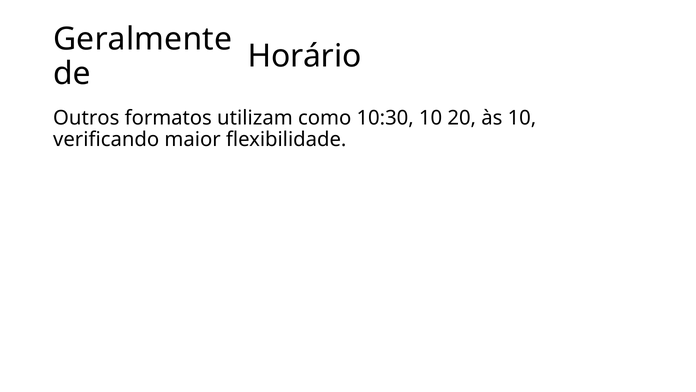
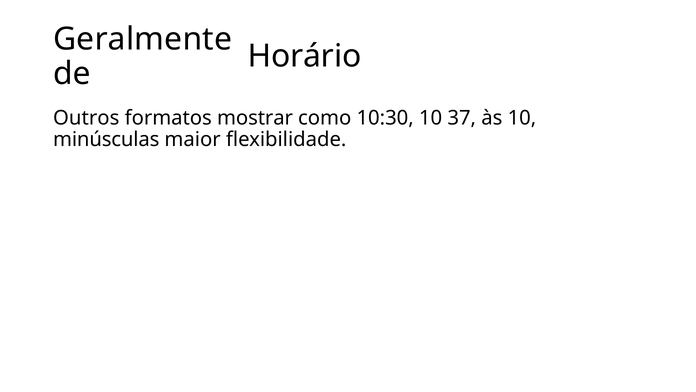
utilizam: utilizam -> mostrar
20: 20 -> 37
verificando: verificando -> minúsculas
